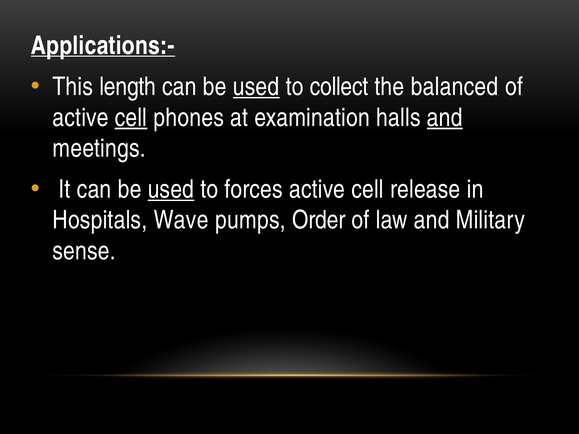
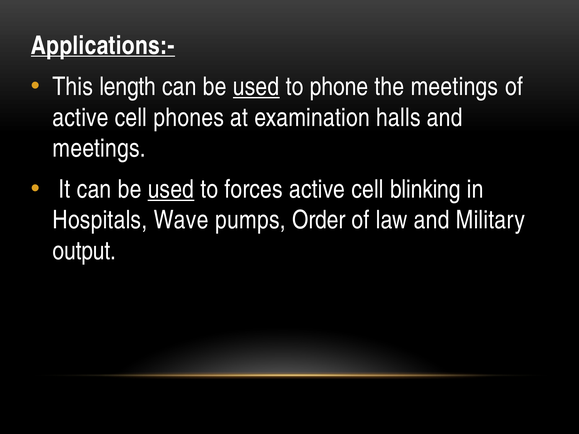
collect: collect -> phone
the balanced: balanced -> meetings
cell at (131, 118) underline: present -> none
and at (445, 118) underline: present -> none
release: release -> blinking
sense: sense -> output
